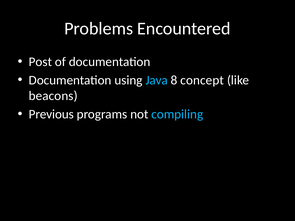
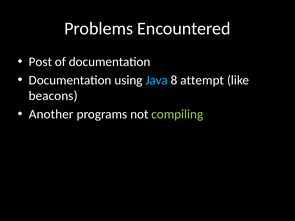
concept: concept -> attempt
Previous: Previous -> Another
compiling colour: light blue -> light green
